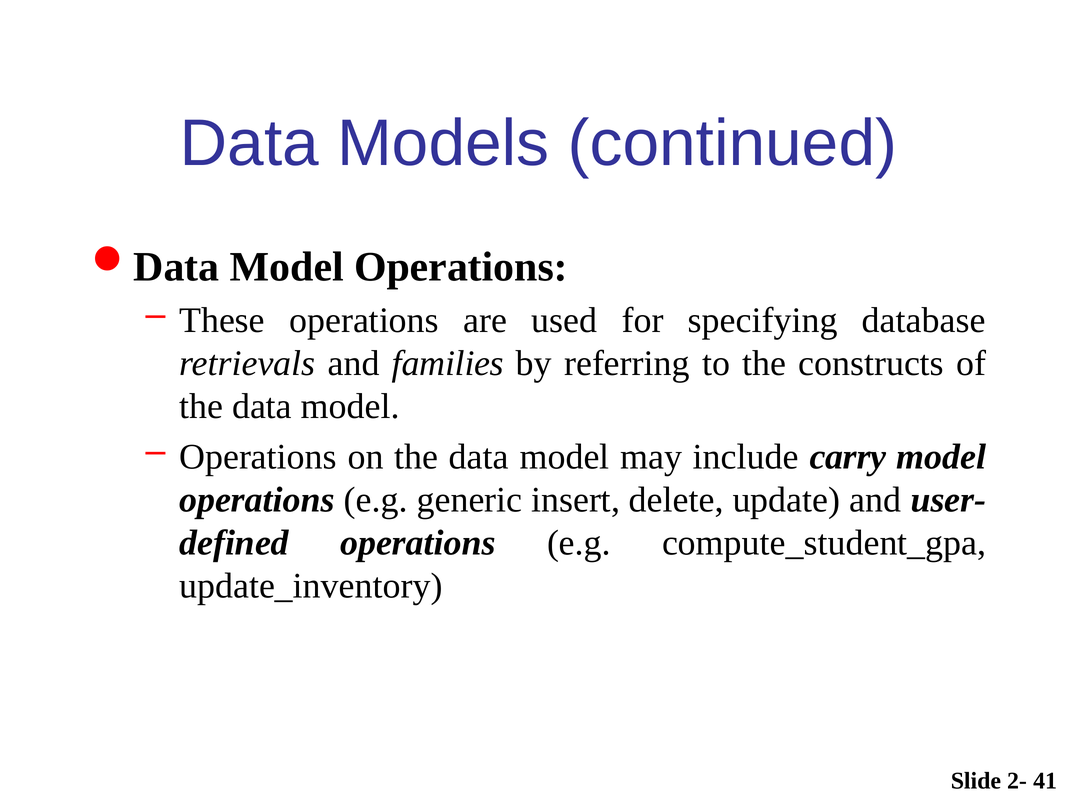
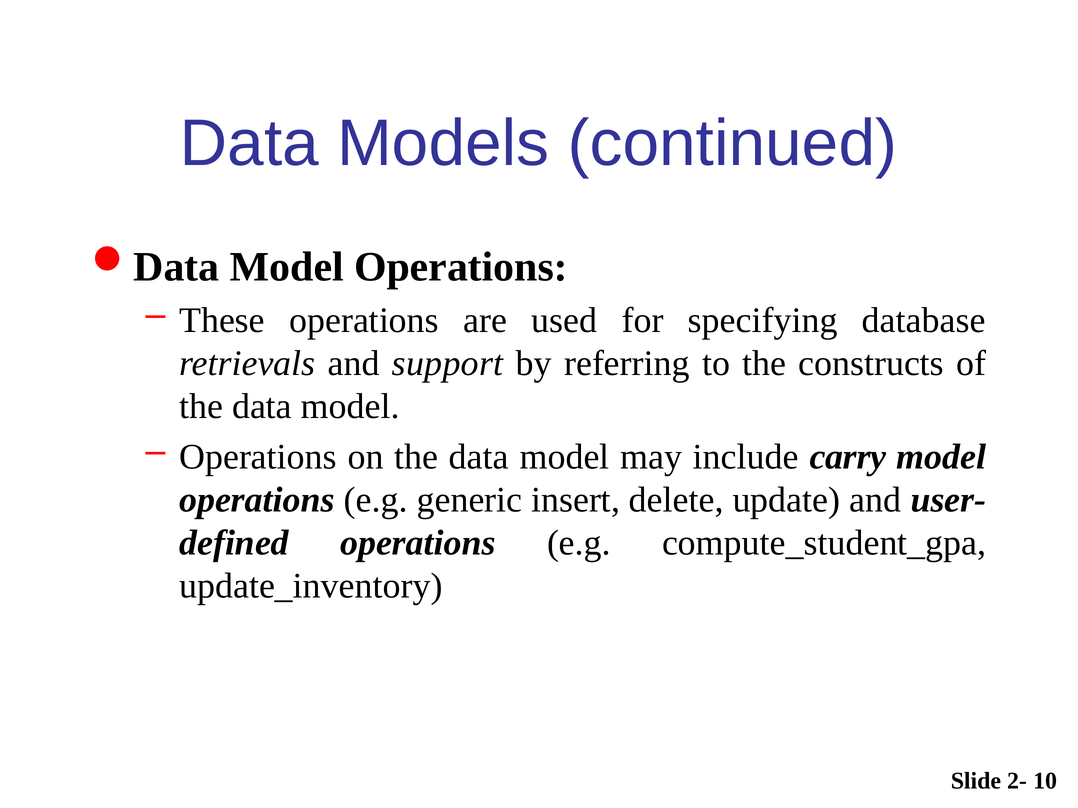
families: families -> support
41: 41 -> 10
